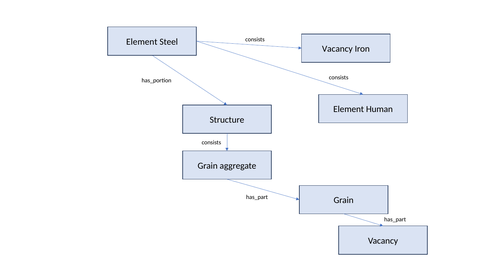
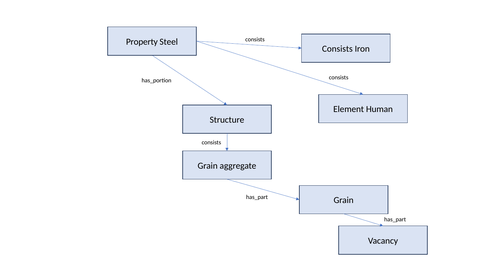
Element at (142, 42): Element -> Property
Vacancy at (337, 49): Vacancy -> Consists
